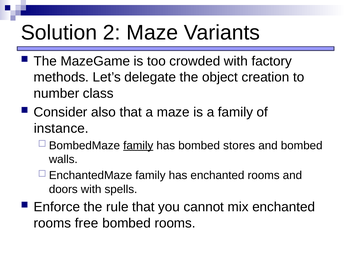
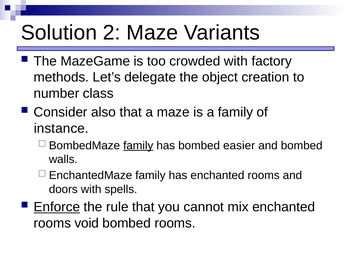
stores: stores -> easier
Enforce underline: none -> present
free: free -> void
